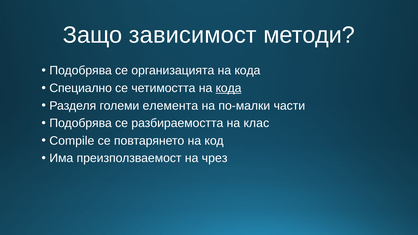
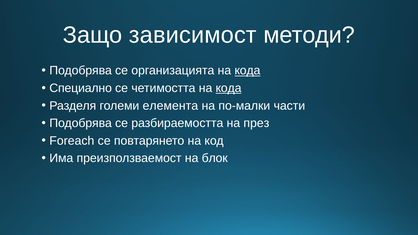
кода at (247, 71) underline: none -> present
клас: клас -> през
Compile: Compile -> Foreach
чрез: чрез -> блок
